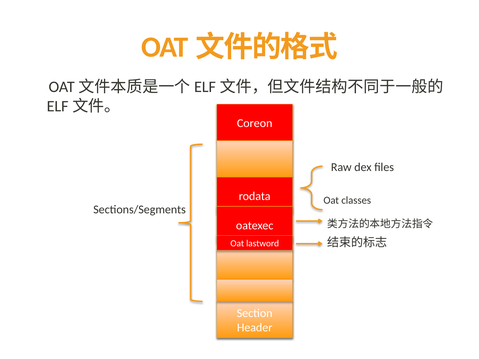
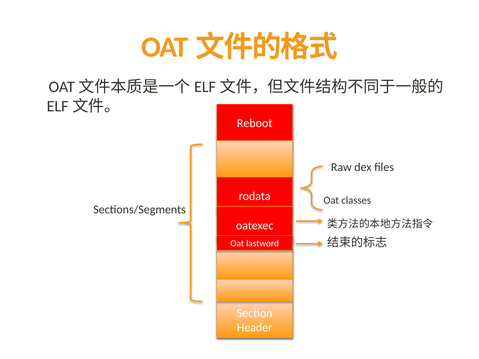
Coreon: Coreon -> Reboot
